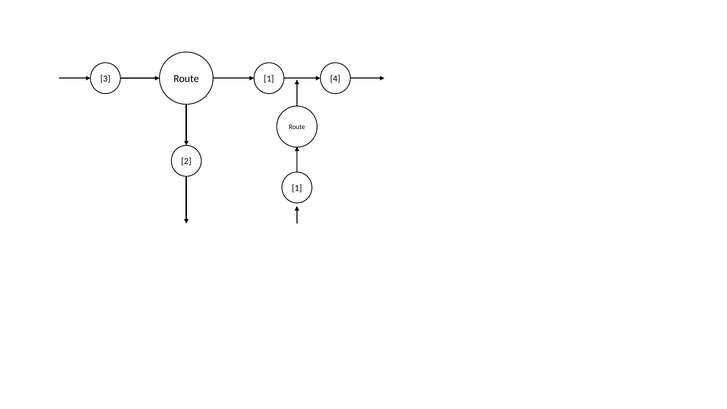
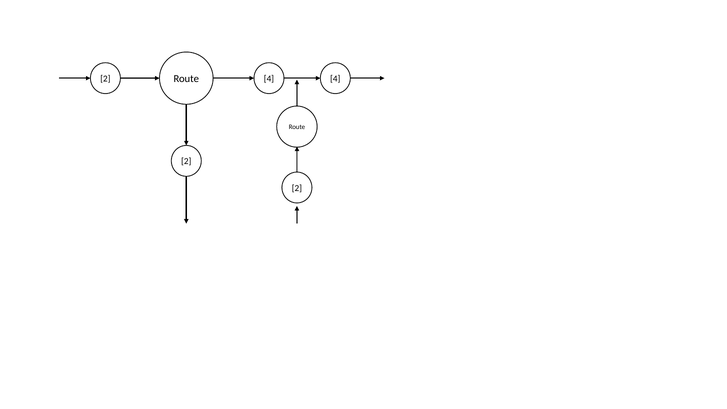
3 at (105, 79): 3 -> 2
1 at (269, 79): 1 -> 4
1 at (297, 188): 1 -> 2
